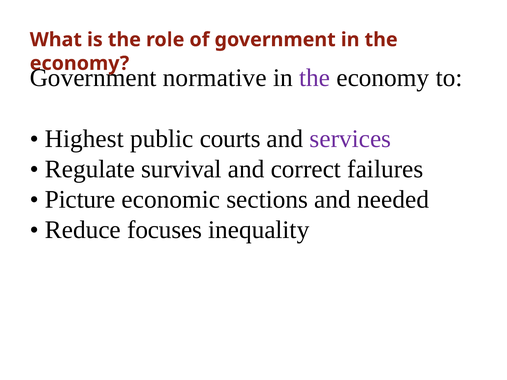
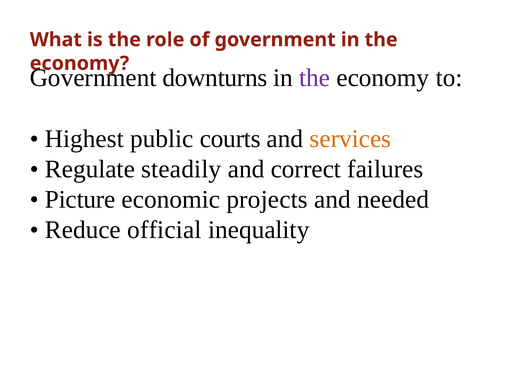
normative: normative -> downturns
services colour: purple -> orange
survival: survival -> steadily
sections: sections -> projects
focuses: focuses -> official
